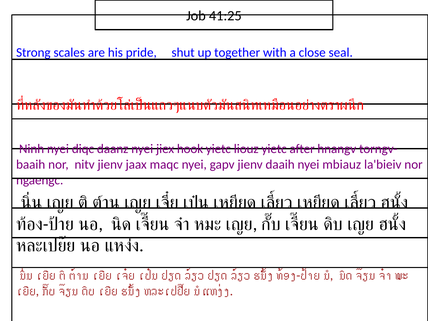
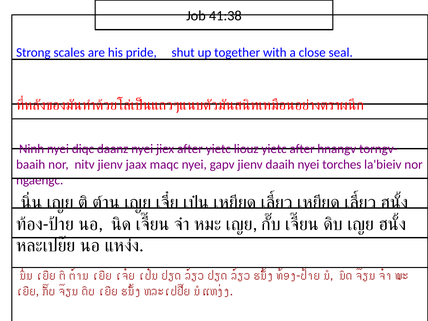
41:25: 41:25 -> 41:38
jiex hook: hook -> after
mbiauz: mbiauz -> torches
